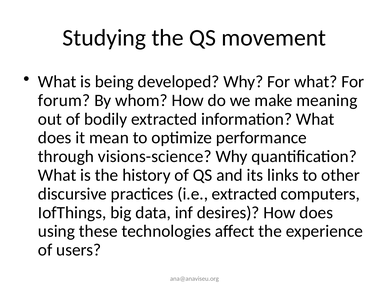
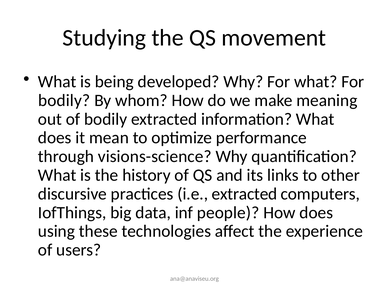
forum at (64, 100): forum -> bodily
desires: desires -> people
